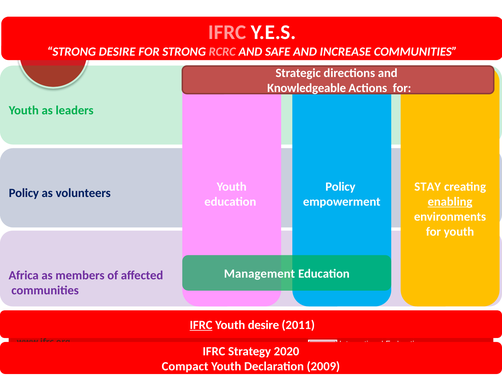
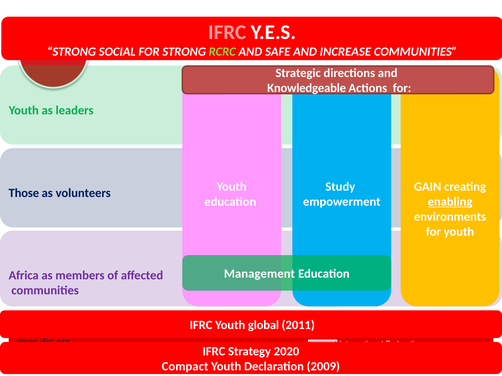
DESIRE at (117, 52): DESIRE -> SOCIAL
RCRC colour: pink -> light green
Policy at (340, 187): Policy -> Study
STAY: STAY -> GAIN
Policy at (24, 193): Policy -> Those
IFRC at (201, 325) underline: present -> none
Youth desire: desire -> global
